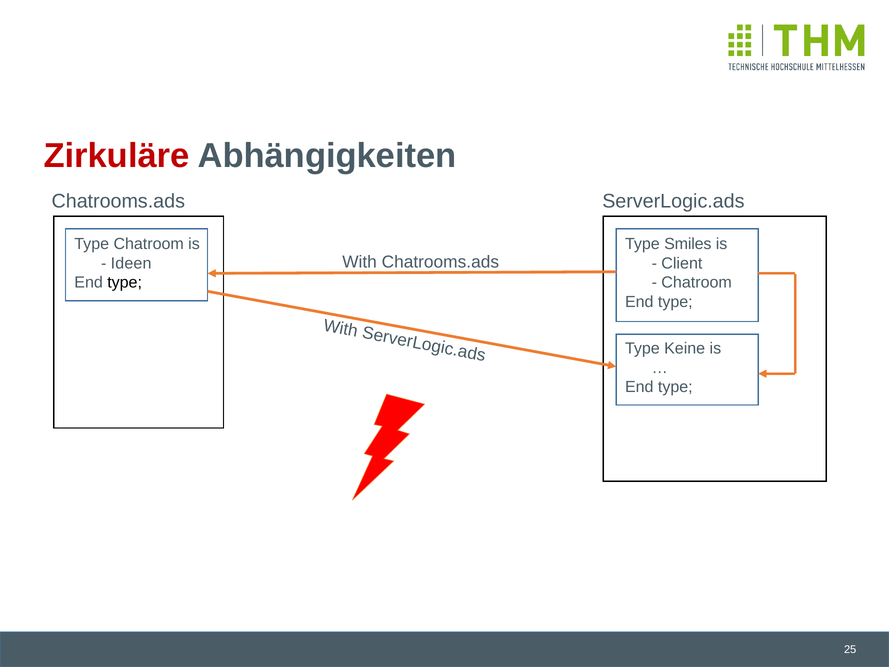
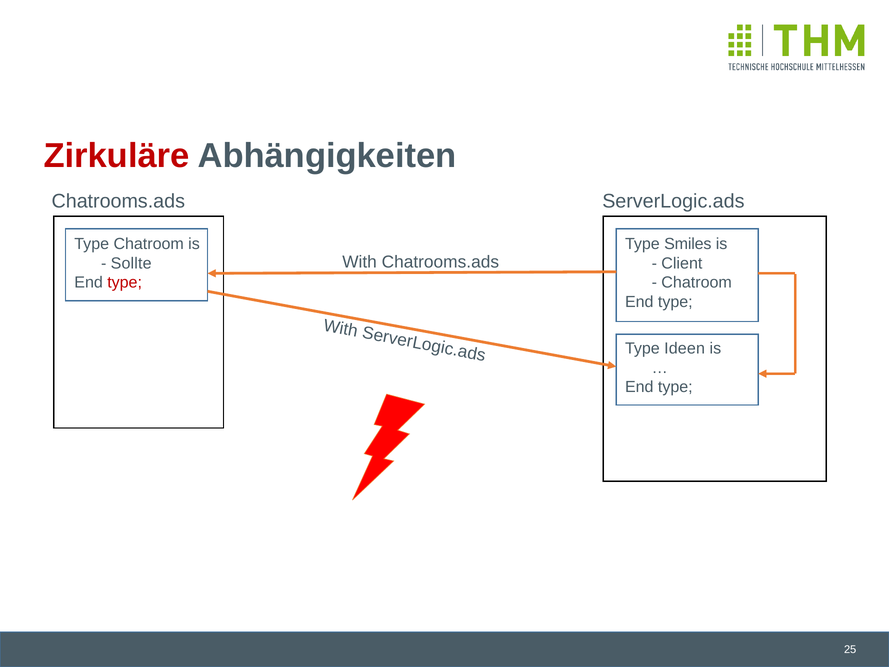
Ideen: Ideen -> Sollte
type at (125, 283) colour: black -> red
Keine: Keine -> Ideen
